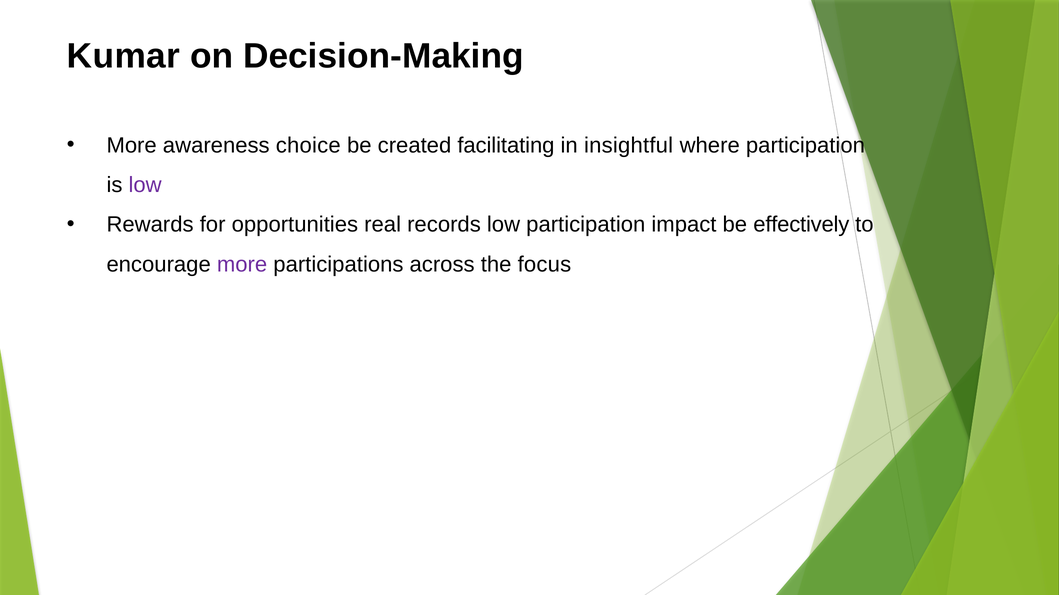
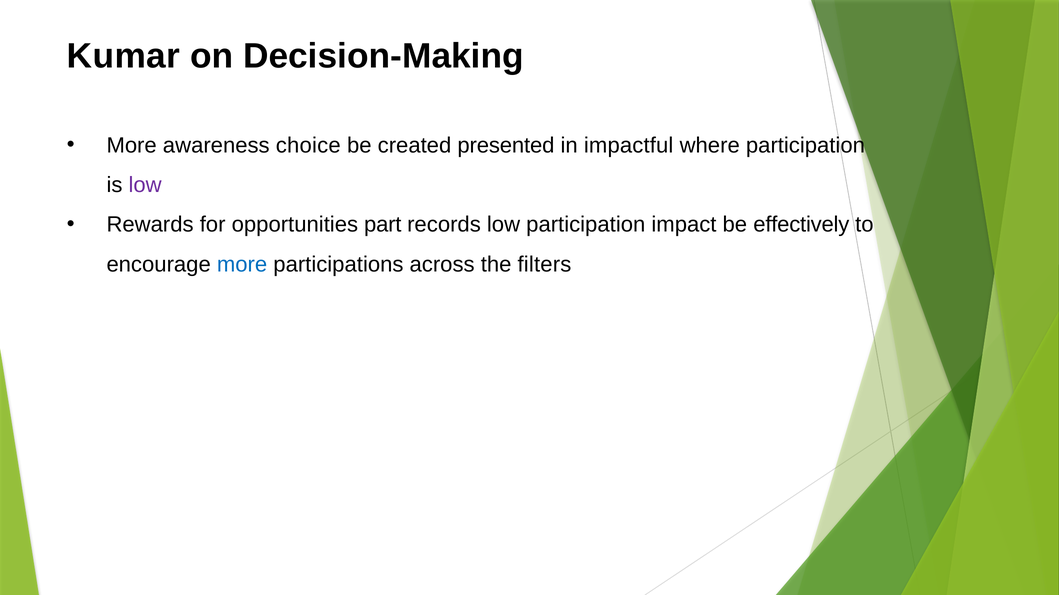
facilitating: facilitating -> presented
insightful: insightful -> impactful
real: real -> part
more at (242, 265) colour: purple -> blue
focus: focus -> filters
